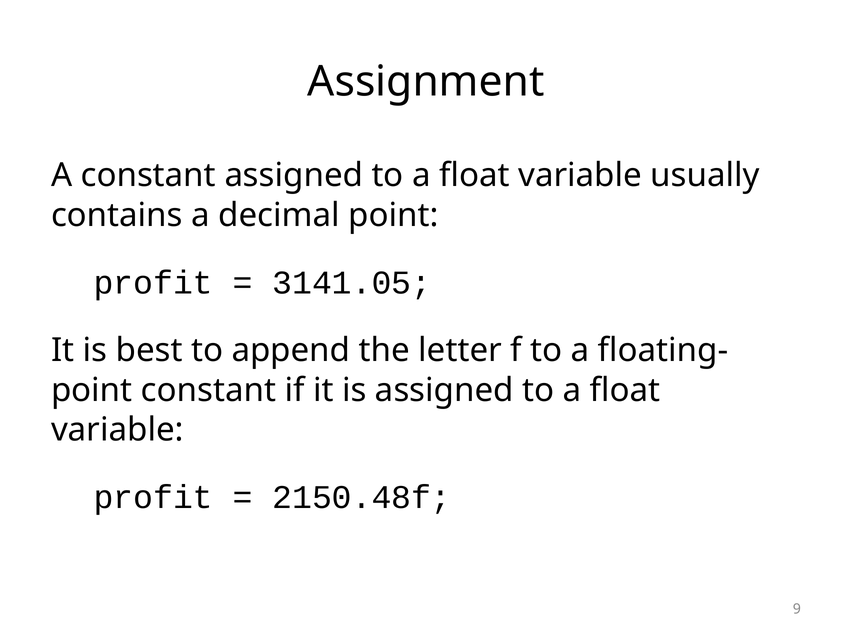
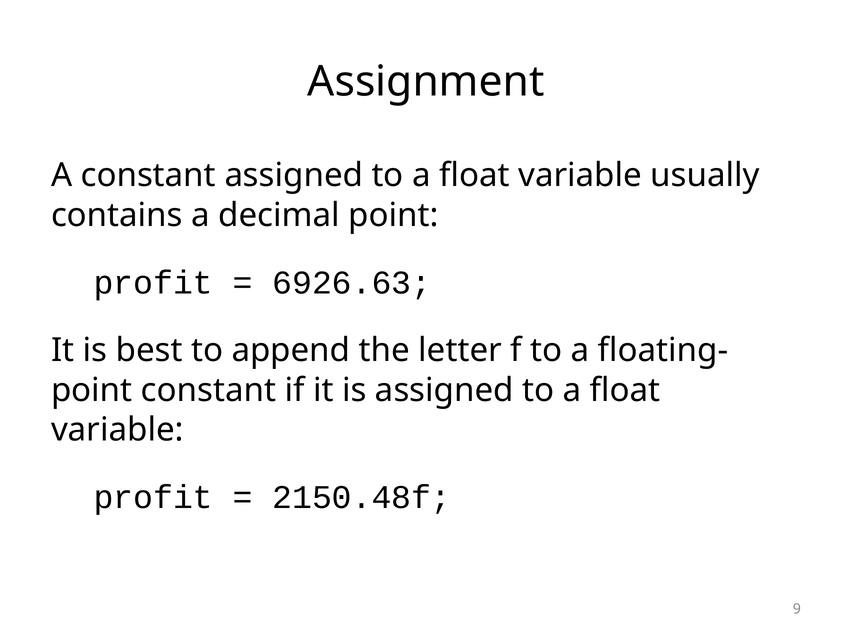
3141.05: 3141.05 -> 6926.63
